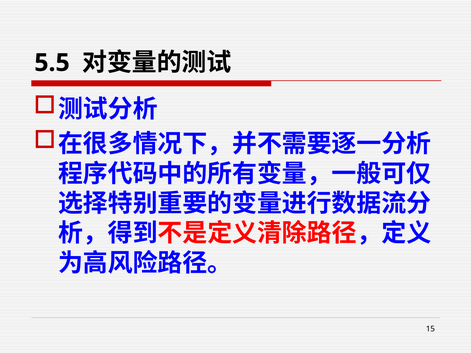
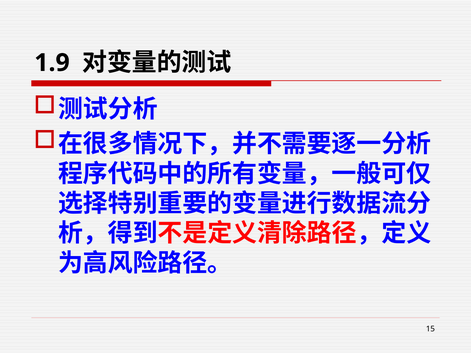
5.5: 5.5 -> 1.9
